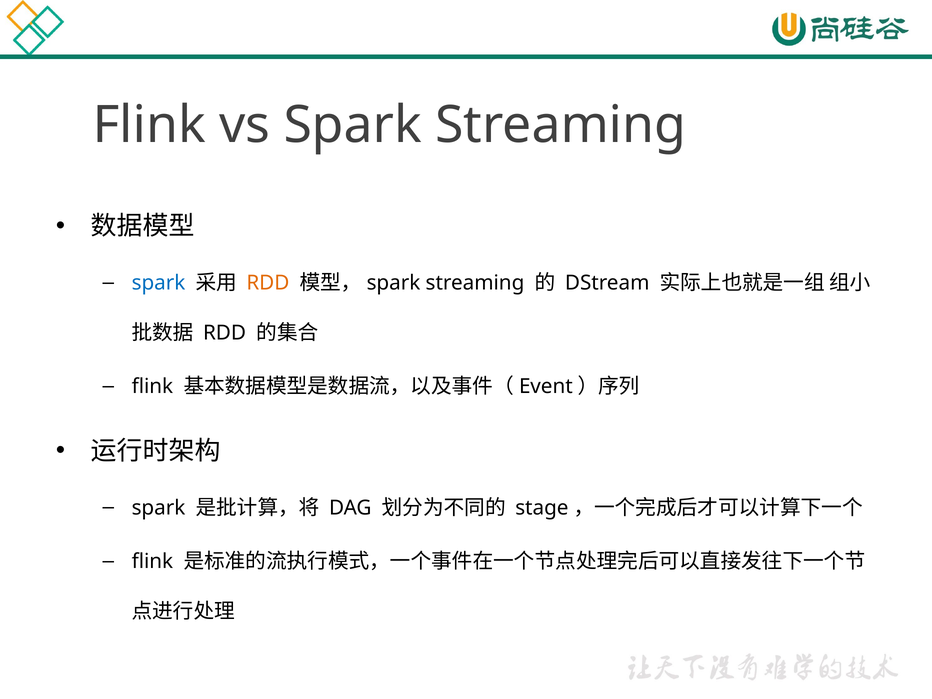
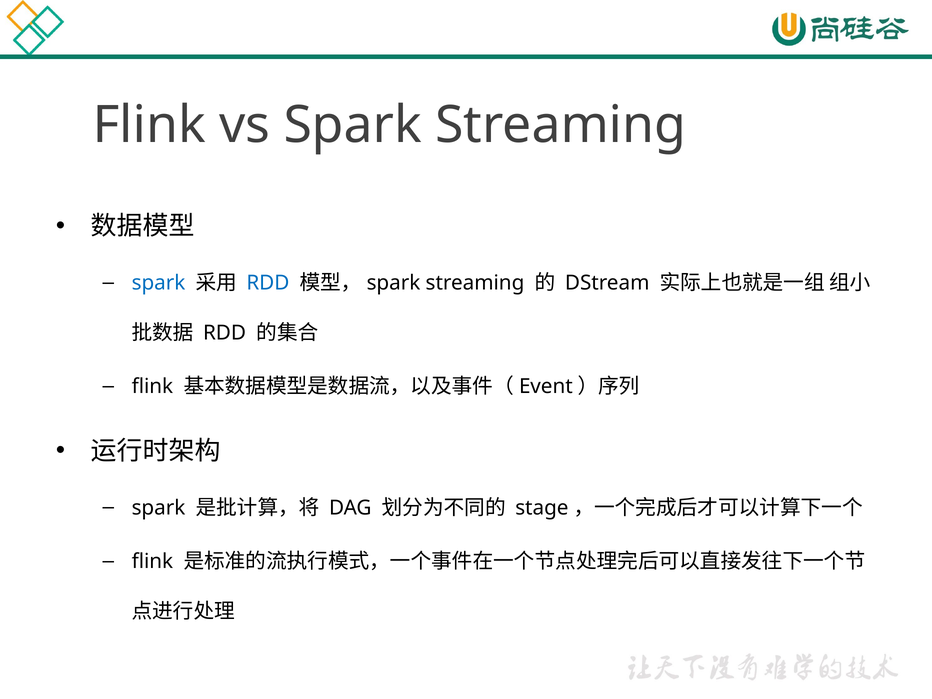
RDD at (268, 283) colour: orange -> blue
